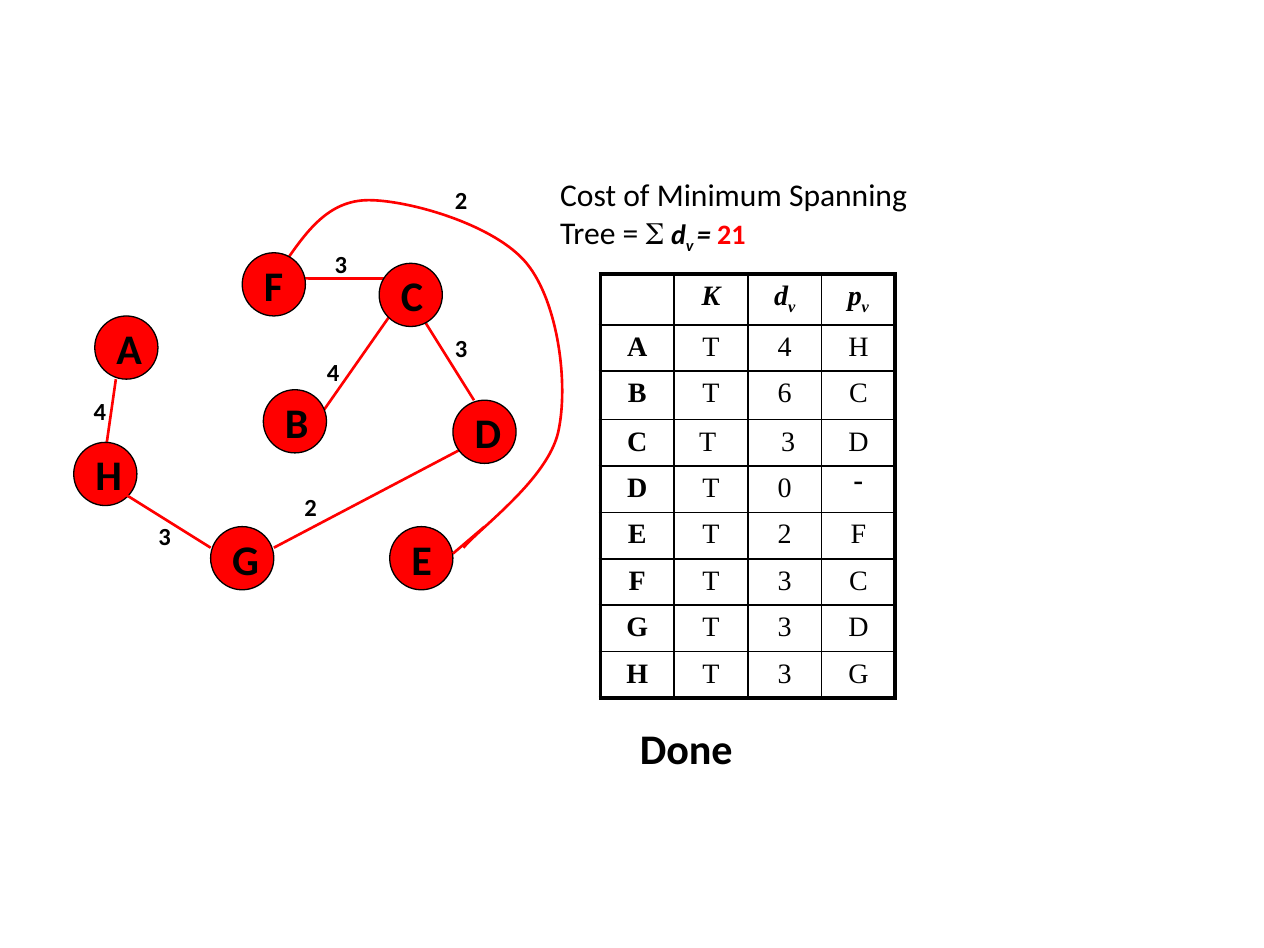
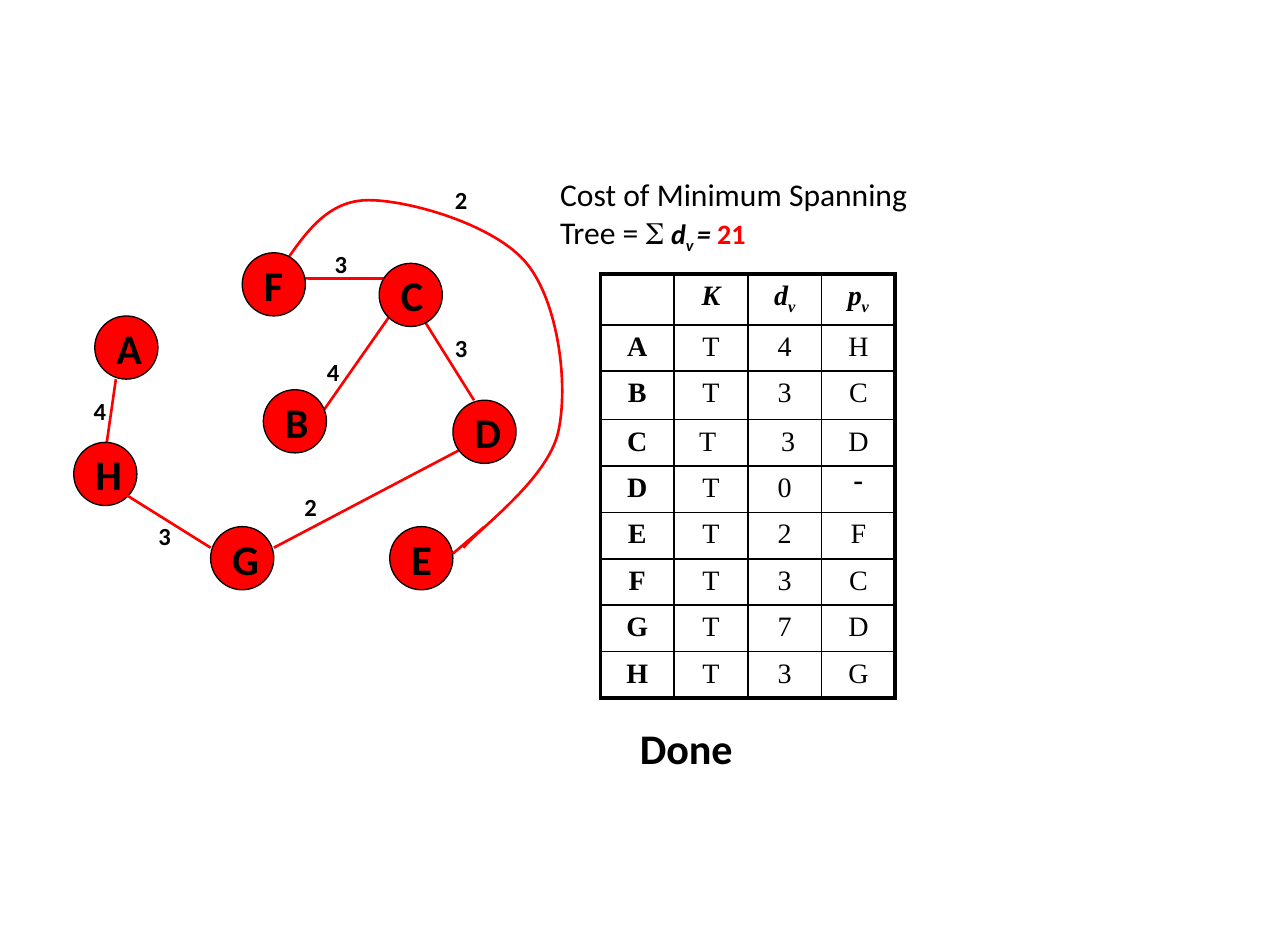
B T 6: 6 -> 3
G T 3: 3 -> 7
